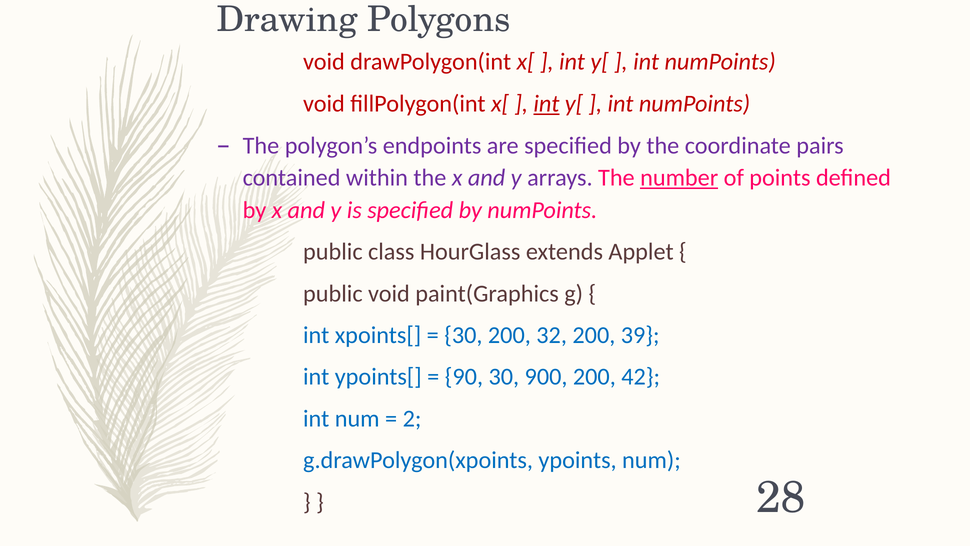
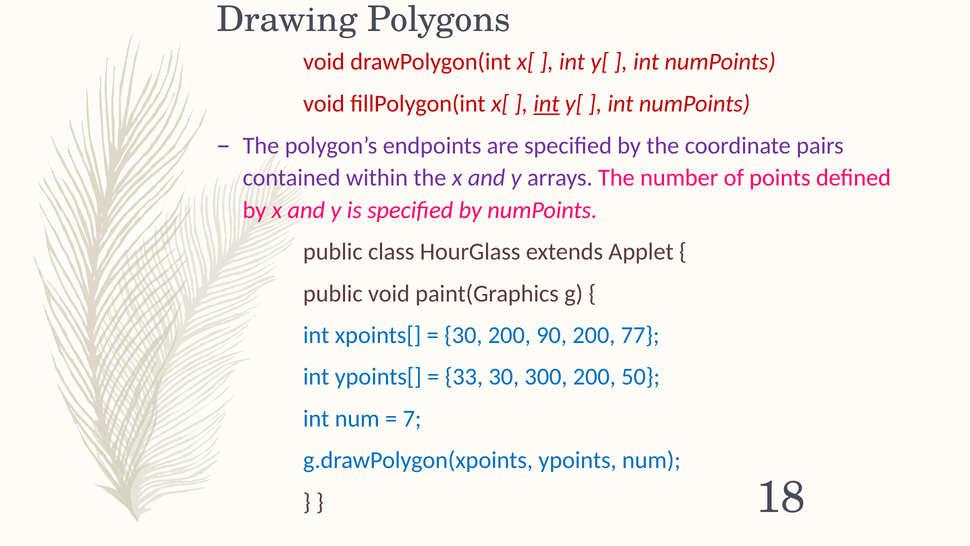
number underline: present -> none
32: 32 -> 90
39: 39 -> 77
90: 90 -> 33
900: 900 -> 300
42: 42 -> 50
2: 2 -> 7
28: 28 -> 18
